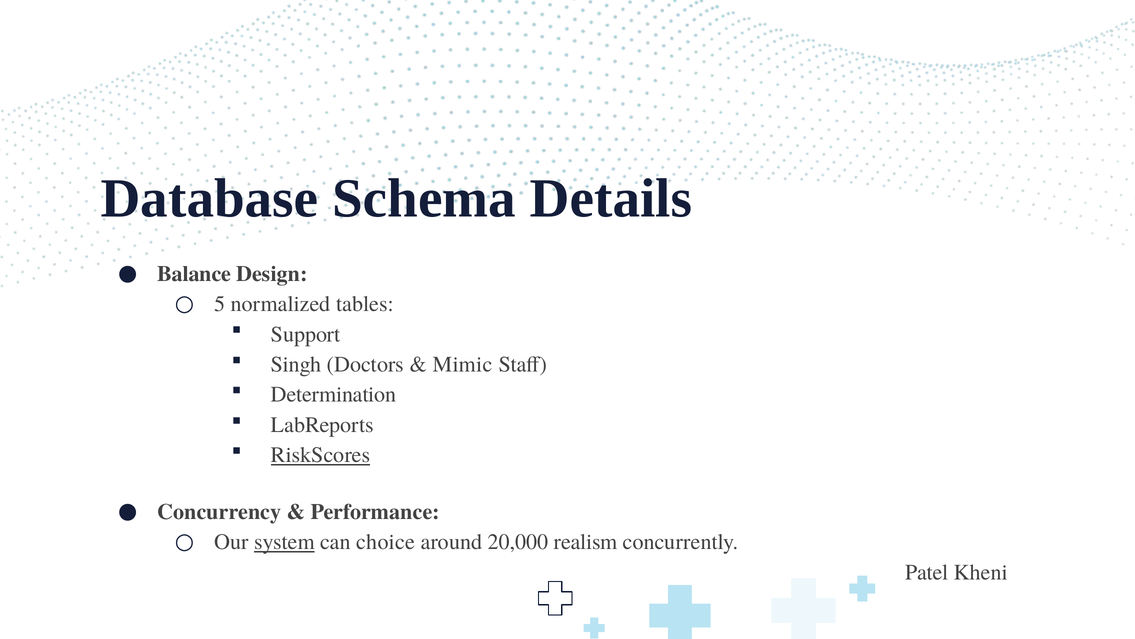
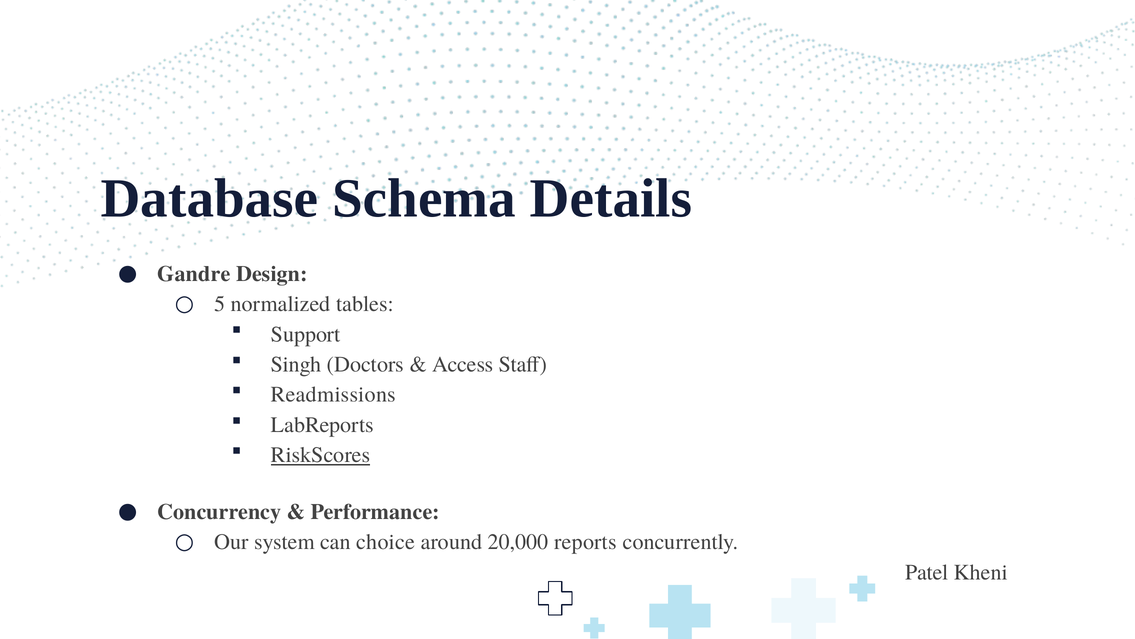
Balance: Balance -> Gandre
Mimic: Mimic -> Access
Determination: Determination -> Readmissions
system underline: present -> none
realism: realism -> reports
